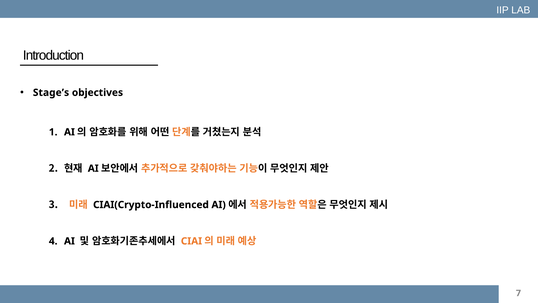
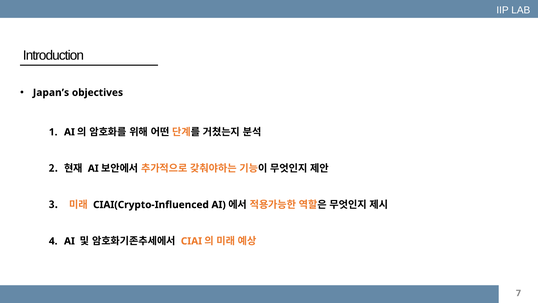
Stage’s: Stage’s -> Japan’s
